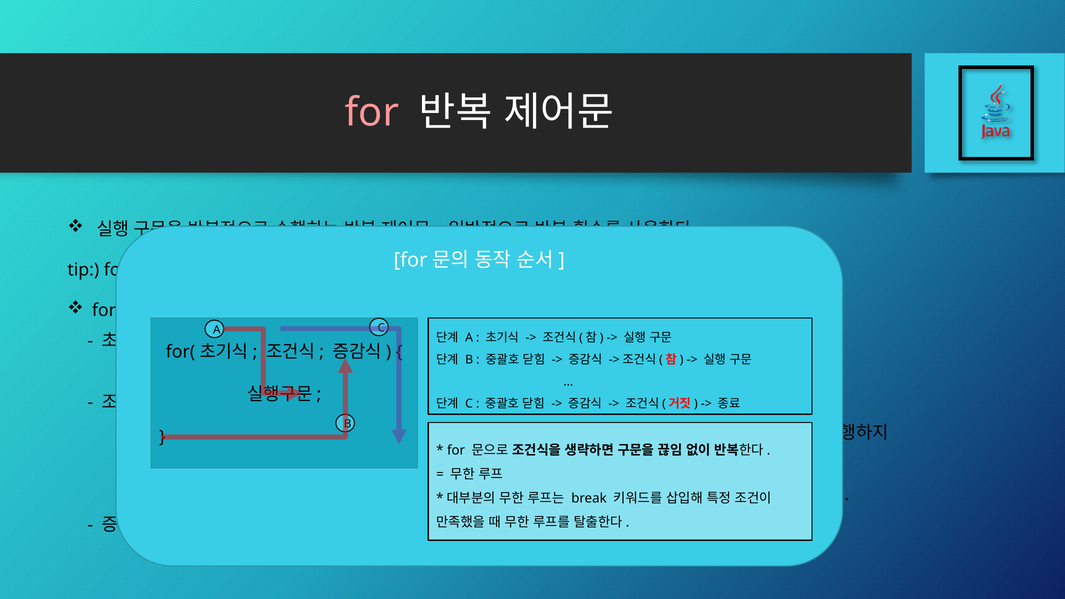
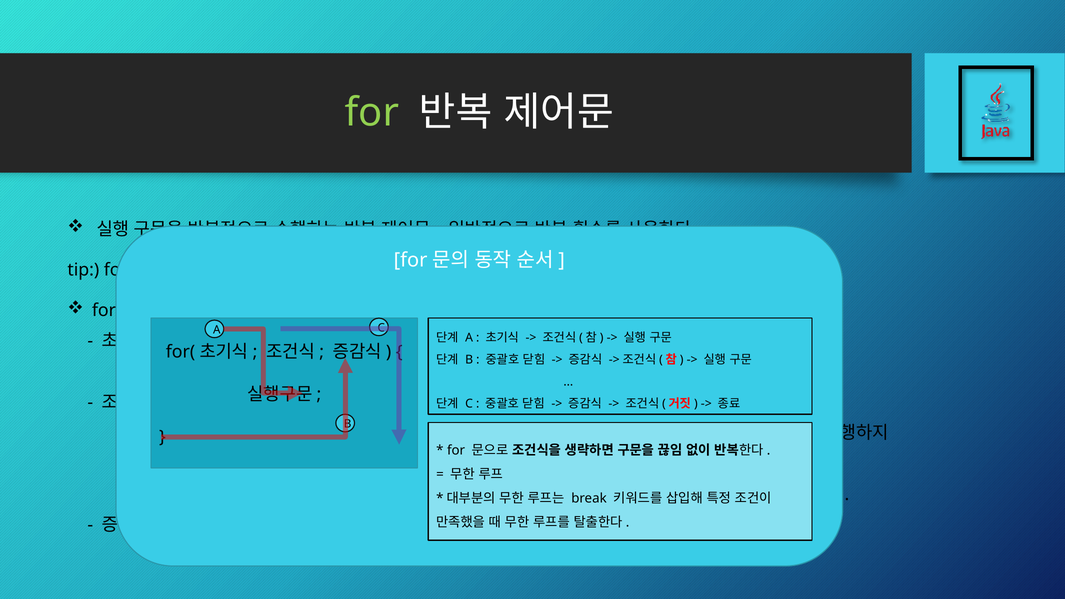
for at (372, 113) colour: pink -> light green
